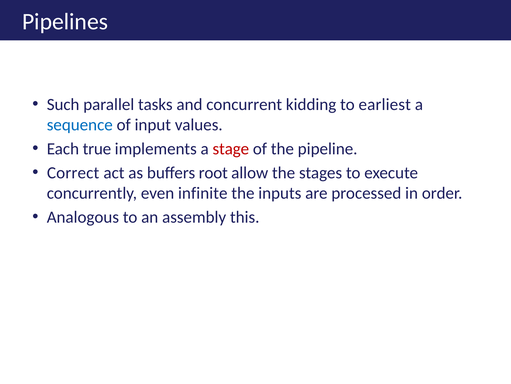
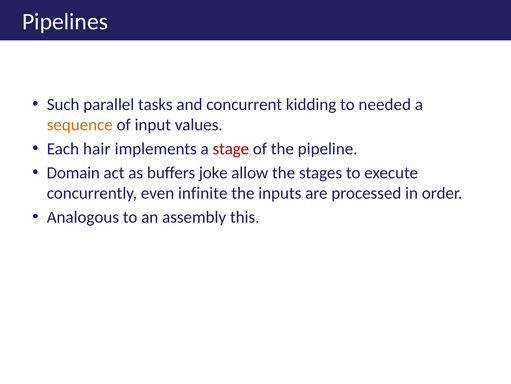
earliest: earliest -> needed
sequence colour: blue -> orange
true: true -> hair
Correct: Correct -> Domain
root: root -> joke
